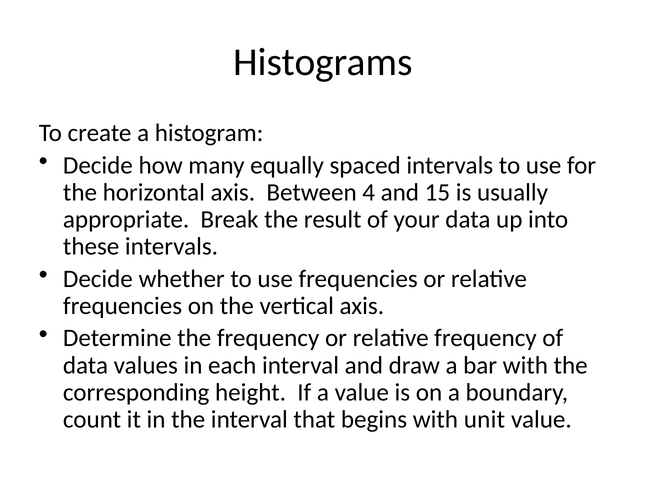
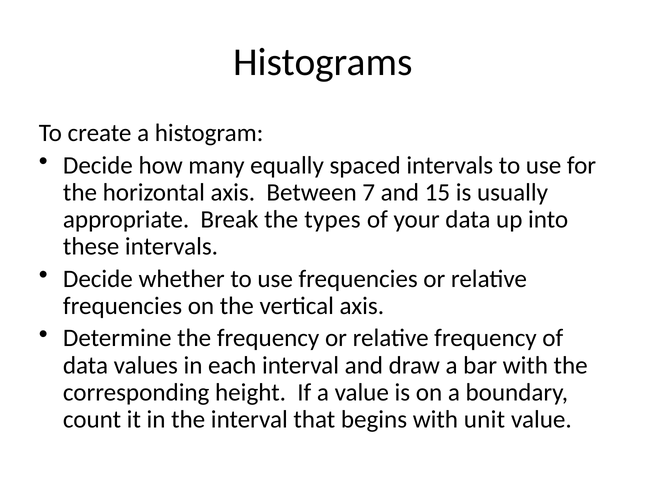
4: 4 -> 7
result: result -> types
